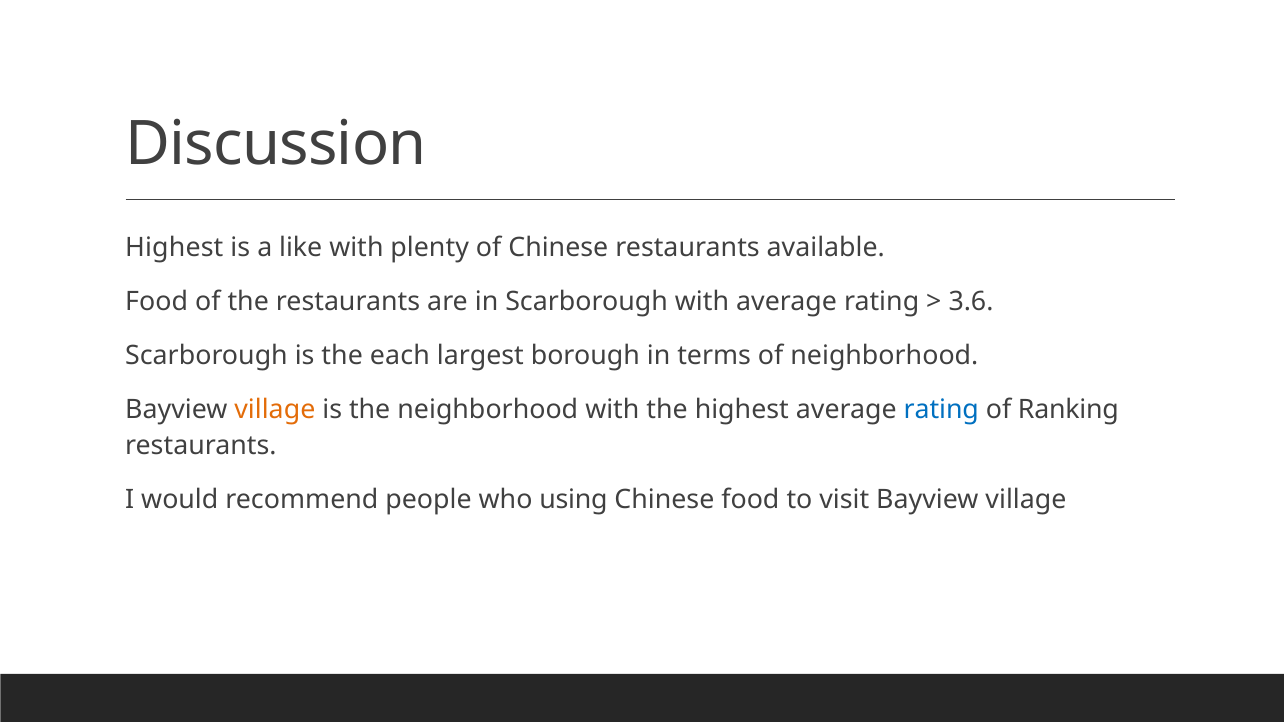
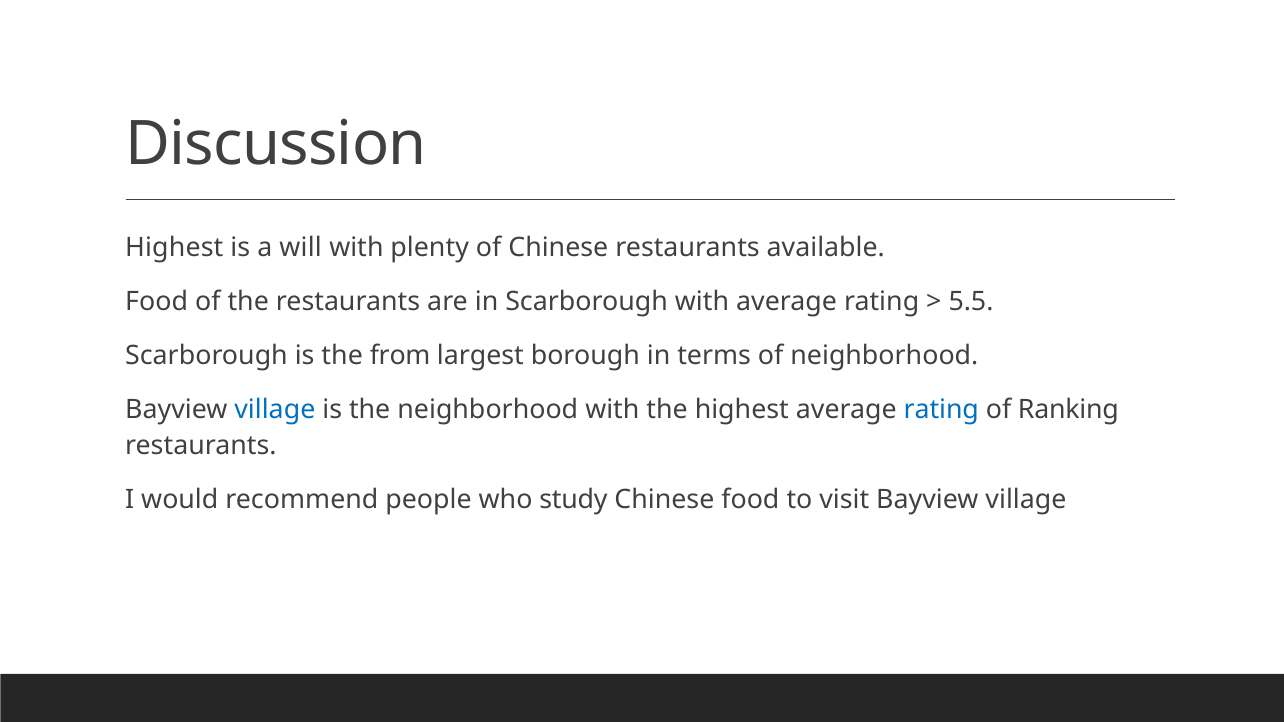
like: like -> will
3.6: 3.6 -> 5.5
each: each -> from
village at (275, 410) colour: orange -> blue
using: using -> study
